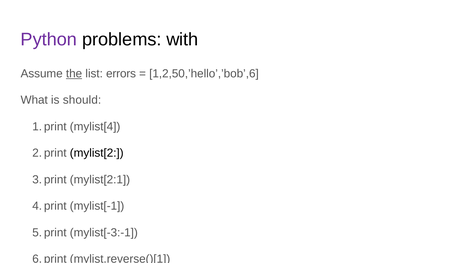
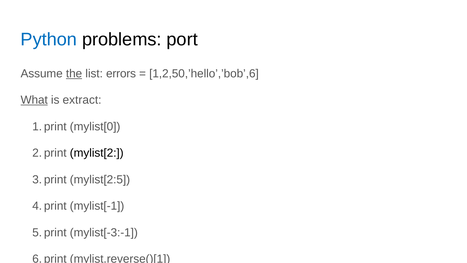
Python colour: purple -> blue
with: with -> port
What underline: none -> present
should: should -> extract
mylist[4: mylist[4 -> mylist[0
mylist[2:1: mylist[2:1 -> mylist[2:5
